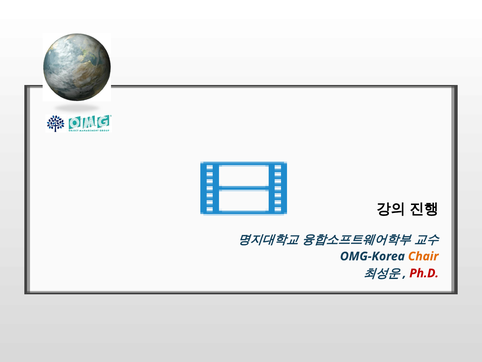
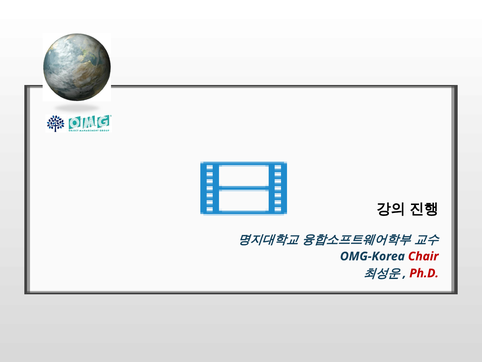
Chair colour: orange -> red
